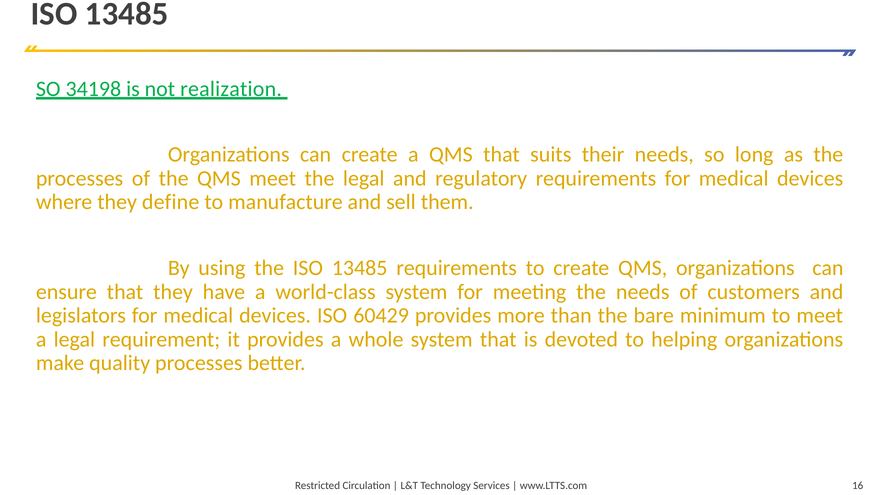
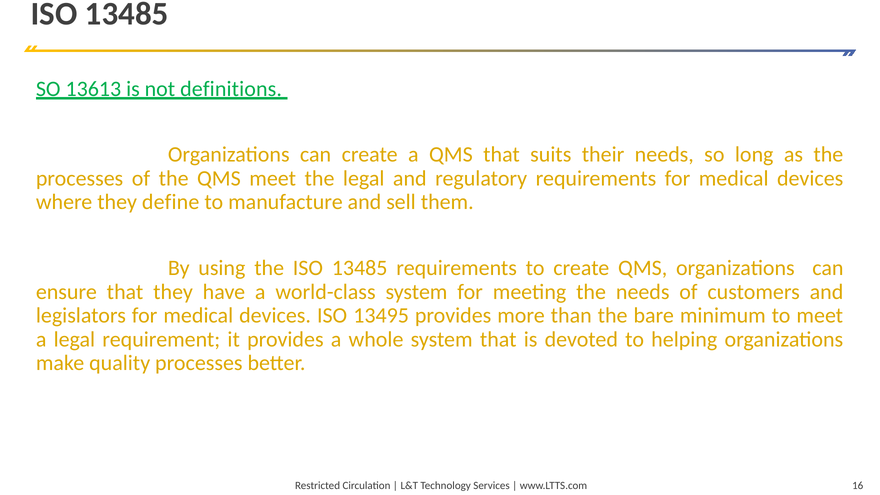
34198: 34198 -> 13613
realization: realization -> definitions
60429: 60429 -> 13495
